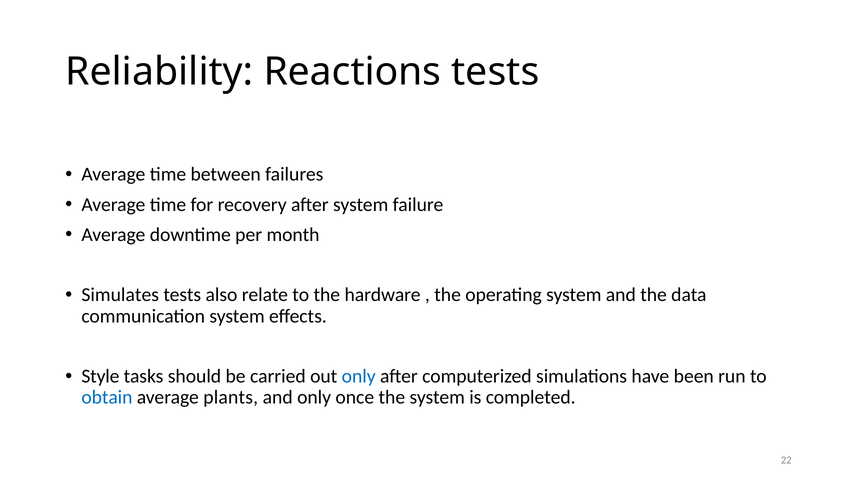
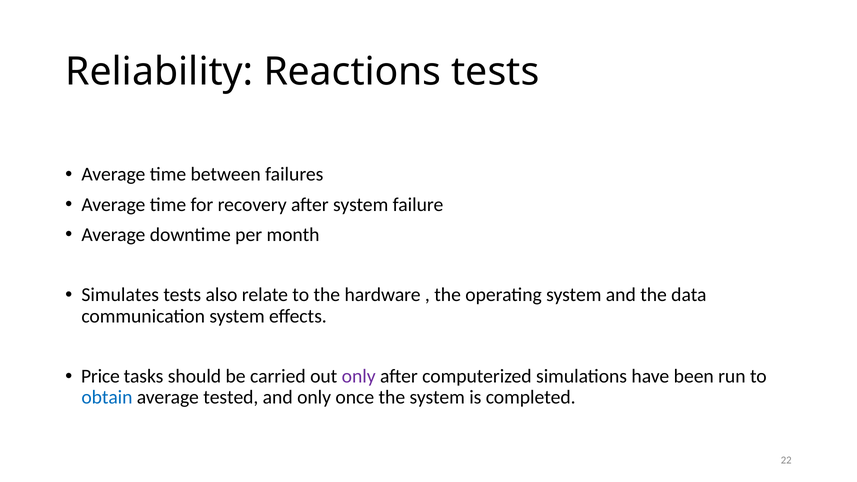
Style: Style -> Price
only at (359, 376) colour: blue -> purple
plants: plants -> tested
